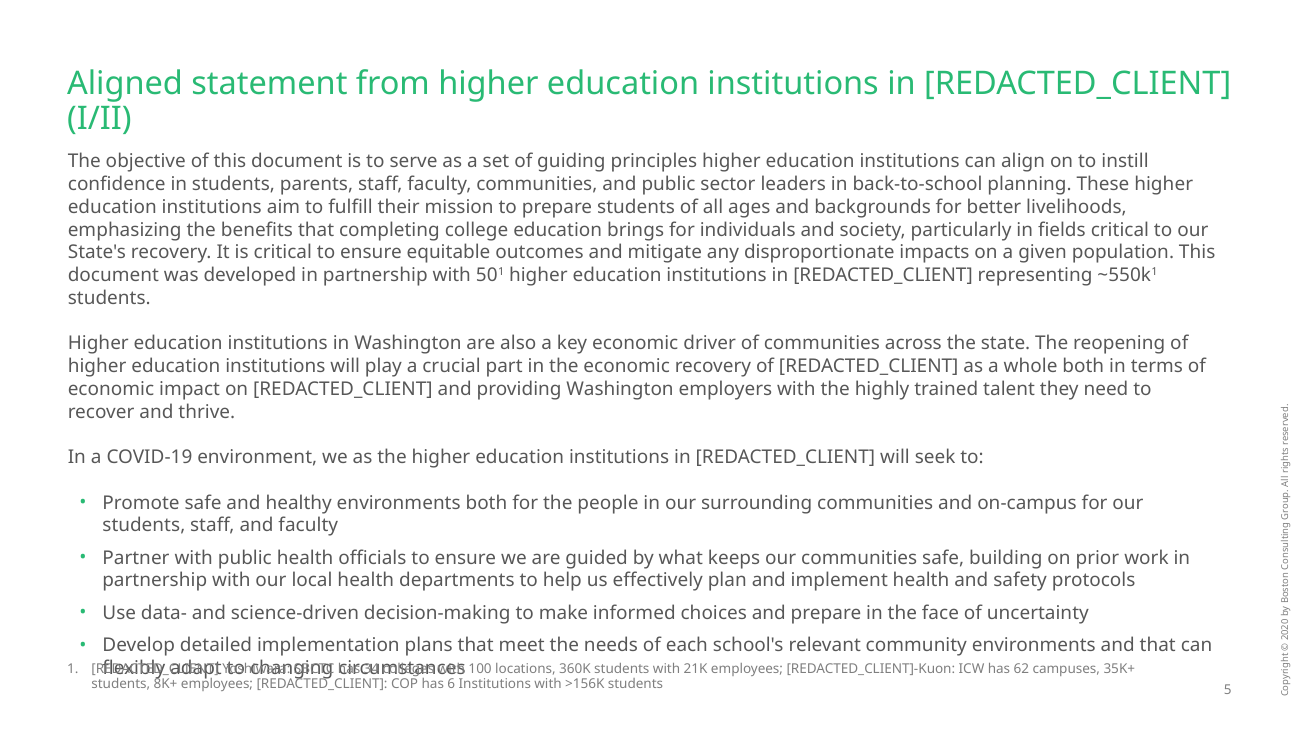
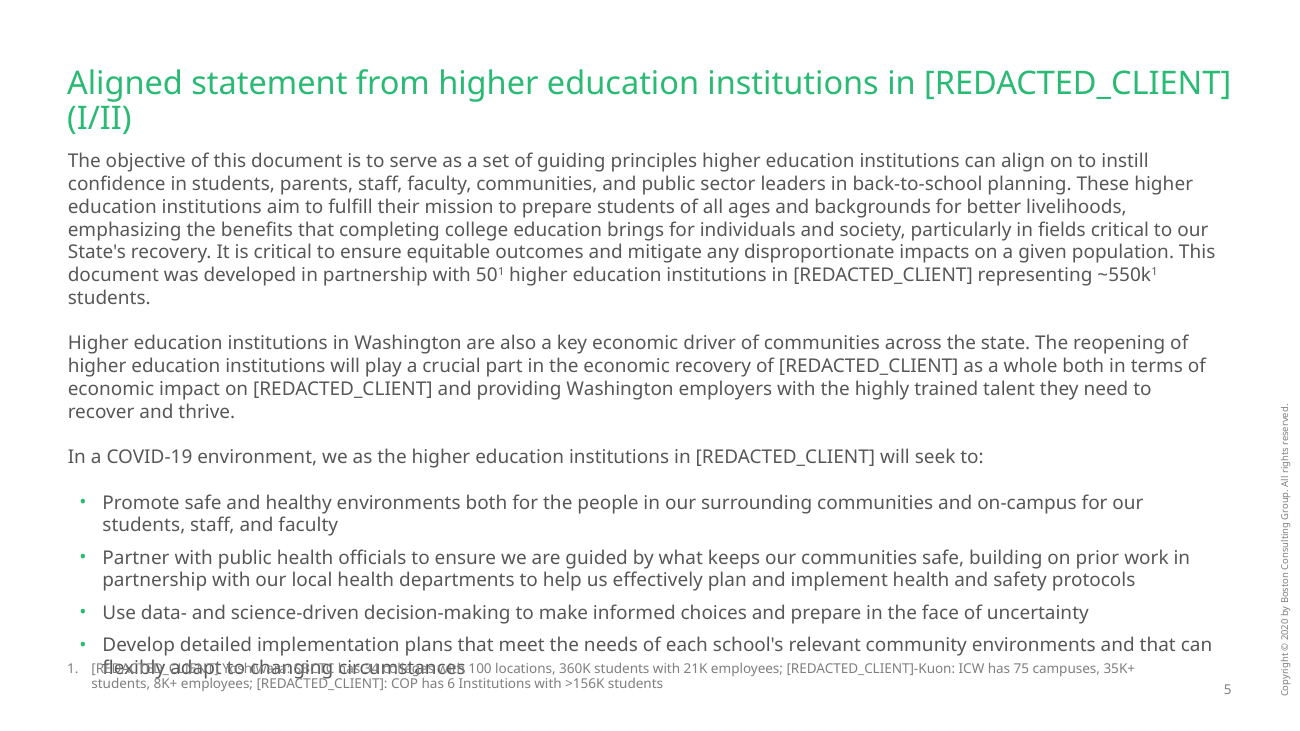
62: 62 -> 75
